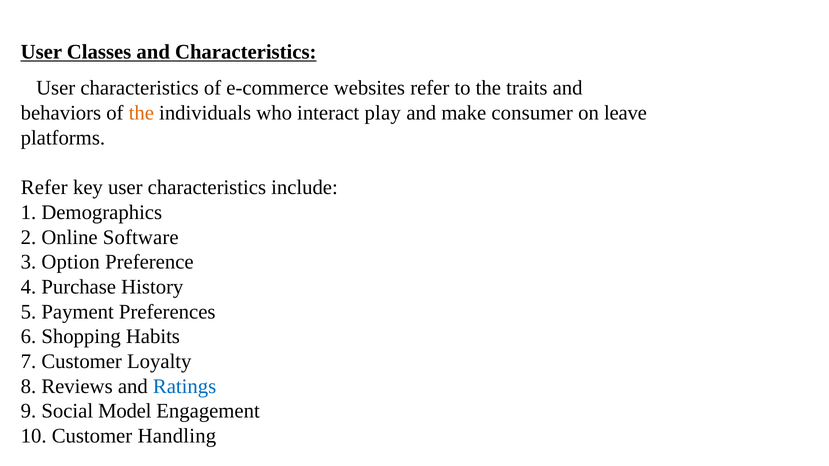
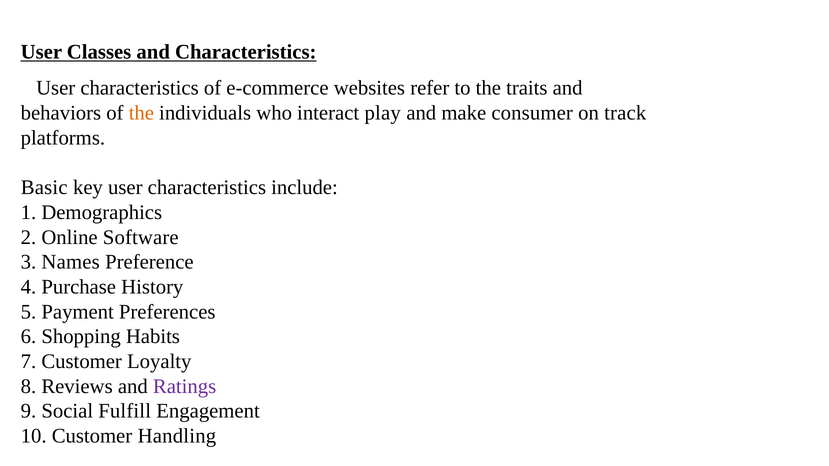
leave: leave -> track
Refer at (44, 188): Refer -> Basic
Option: Option -> Names
Ratings colour: blue -> purple
Model: Model -> Fulfill
